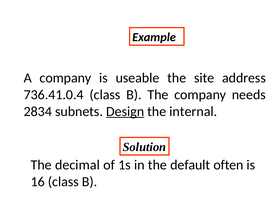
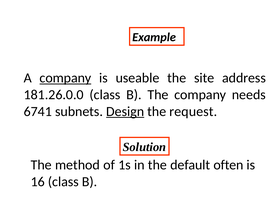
company at (65, 78) underline: none -> present
736.41.0.4: 736.41.0.4 -> 181.26.0.0
2834: 2834 -> 6741
internal: internal -> request
decimal: decimal -> method
